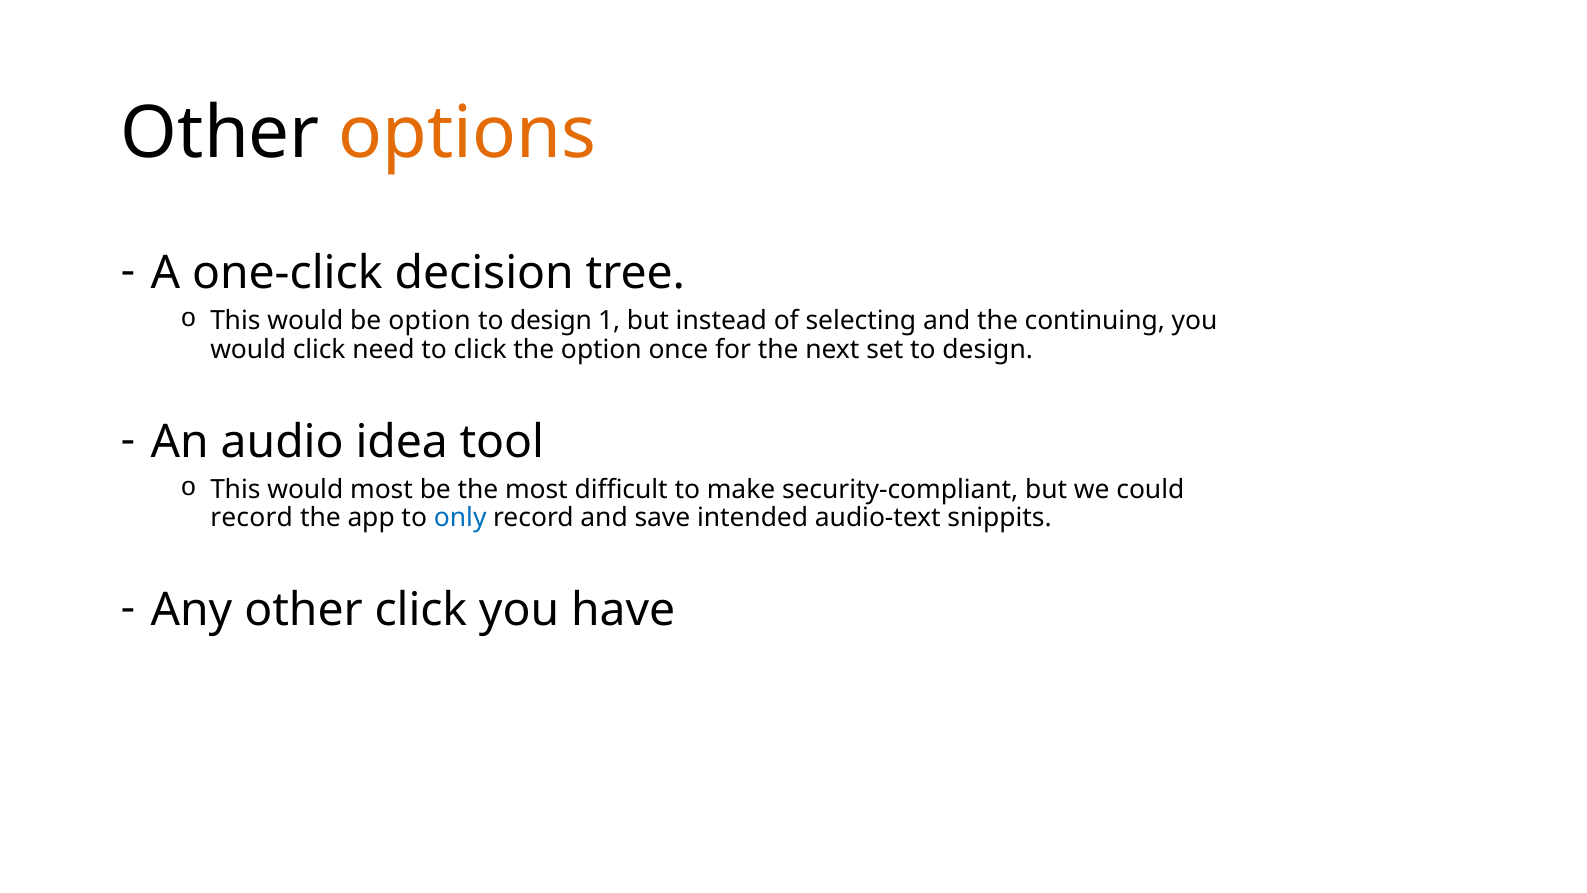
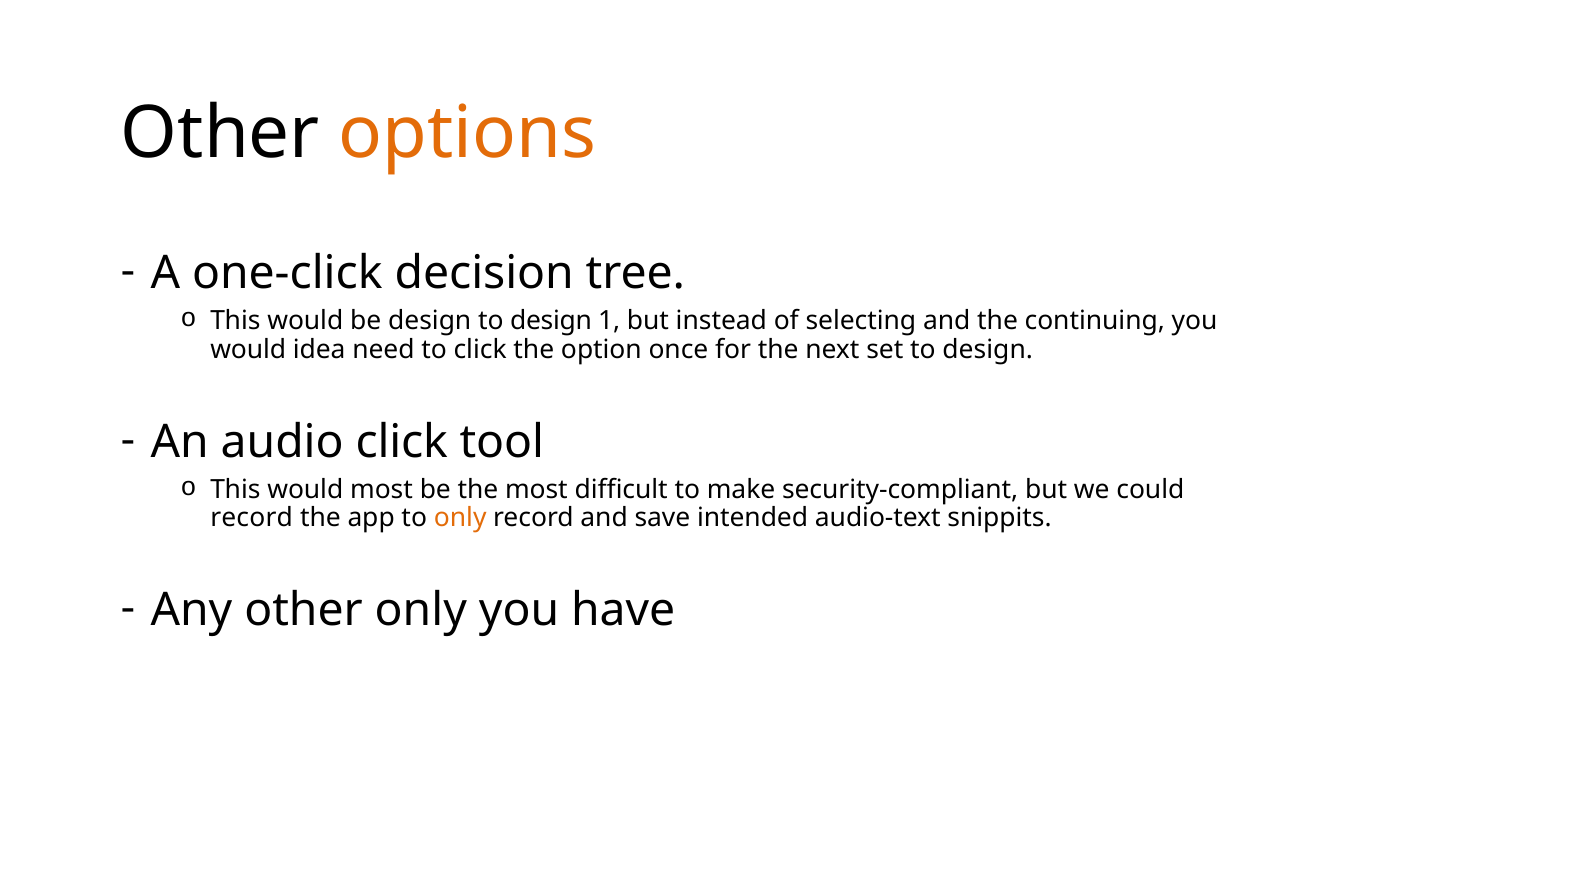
be option: option -> design
would click: click -> idea
audio idea: idea -> click
only at (460, 518) colour: blue -> orange
other click: click -> only
